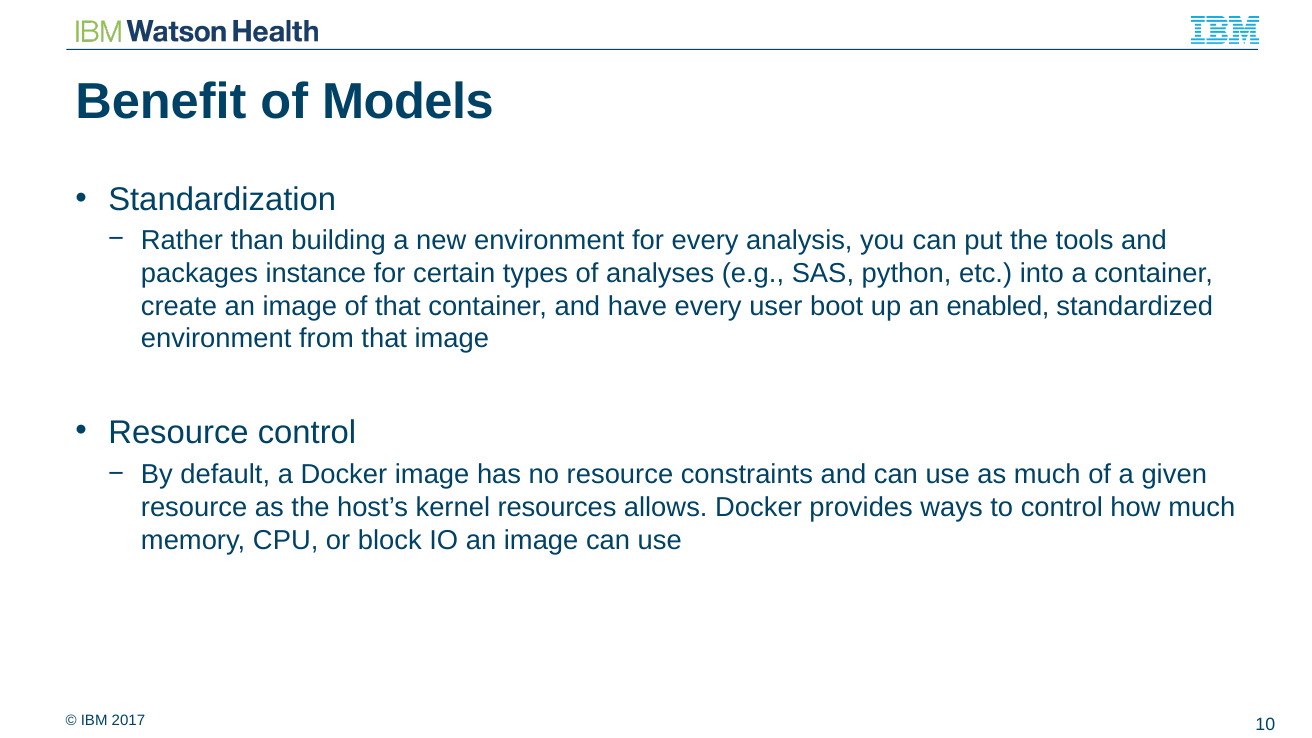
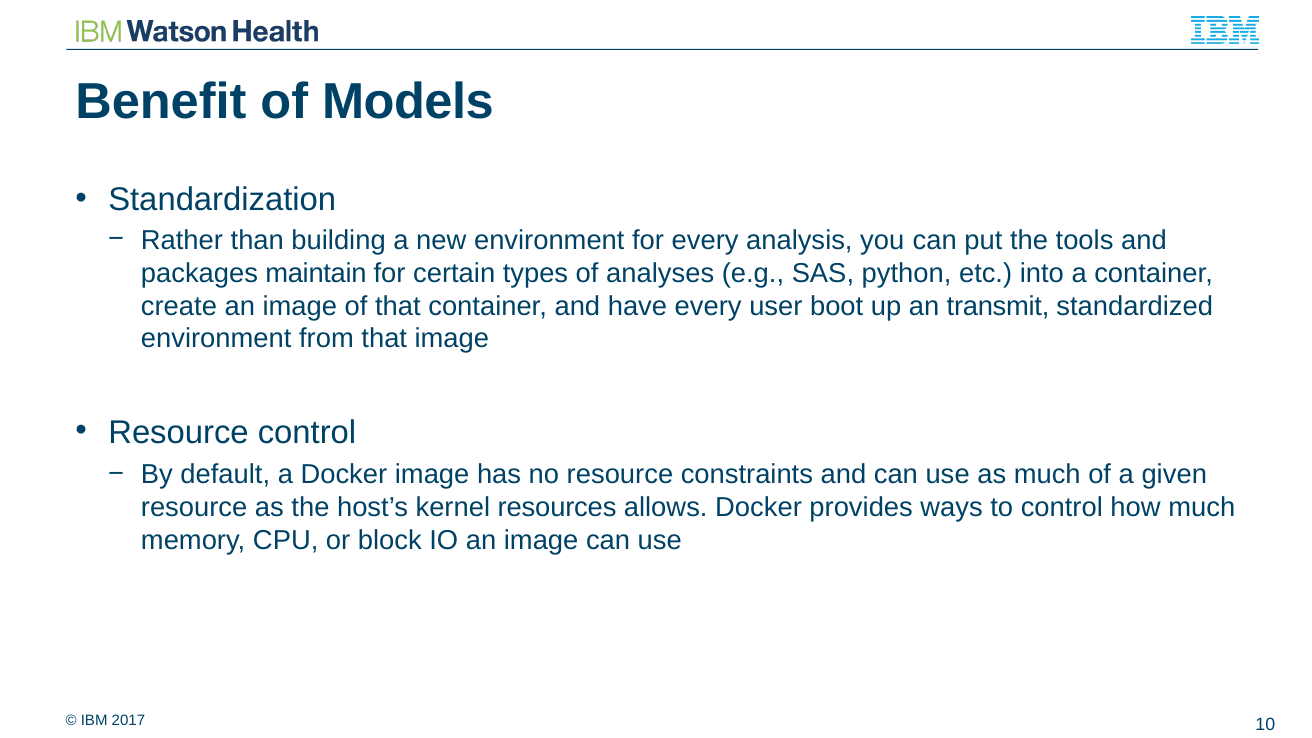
instance: instance -> maintain
enabled: enabled -> transmit
